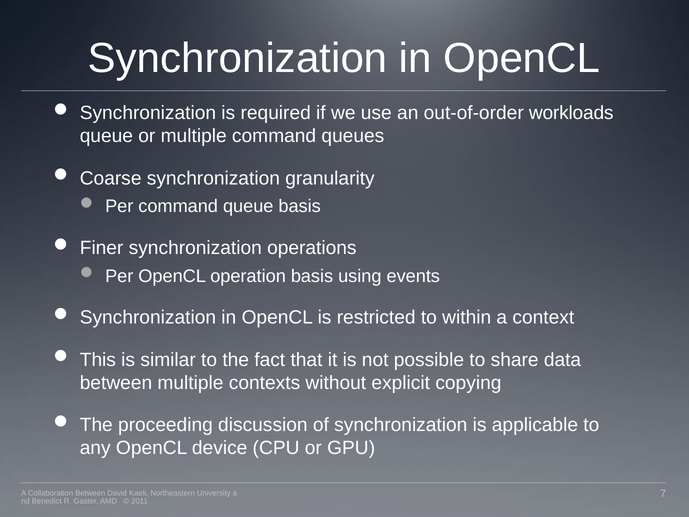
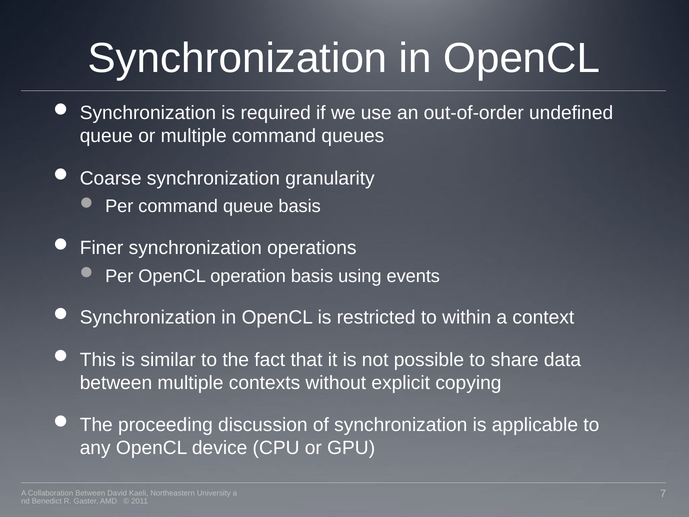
workloads: workloads -> undefined
